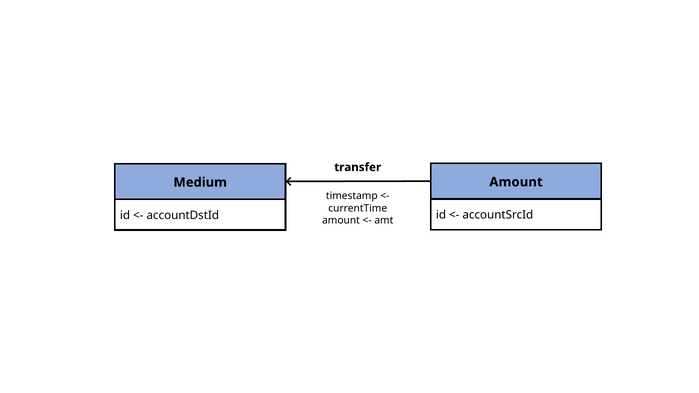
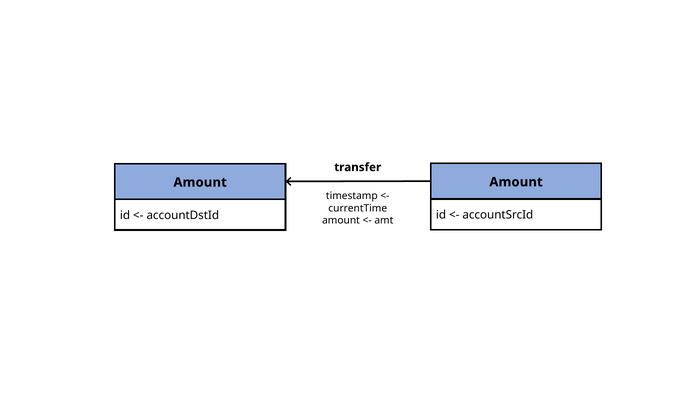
Medium at (200, 182): Medium -> Amount
